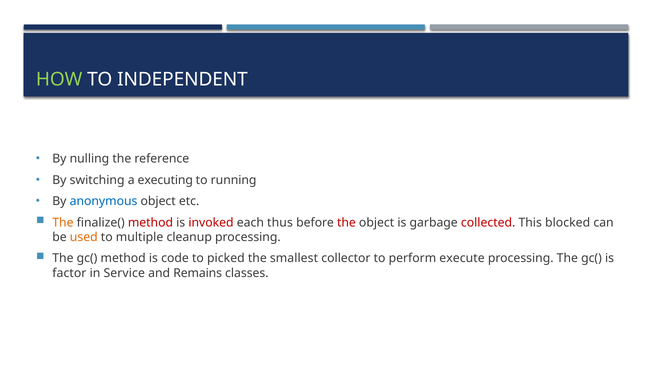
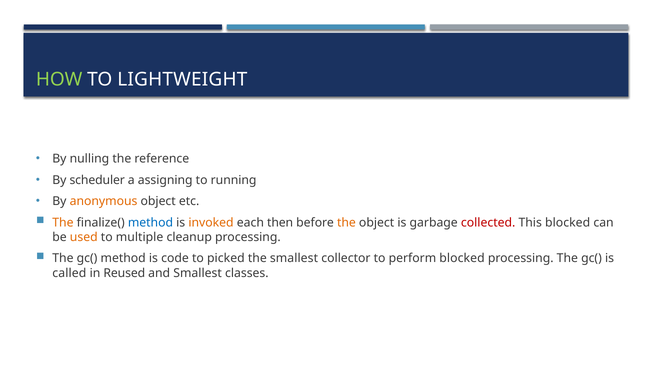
INDEPENDENT: INDEPENDENT -> LIGHTWEIGHT
switching: switching -> scheduler
executing: executing -> assigning
anonymous colour: blue -> orange
method at (150, 222) colour: red -> blue
invoked colour: red -> orange
thus: thus -> then
the at (346, 222) colour: red -> orange
perform execute: execute -> blocked
factor: factor -> called
Service: Service -> Reused
and Remains: Remains -> Smallest
